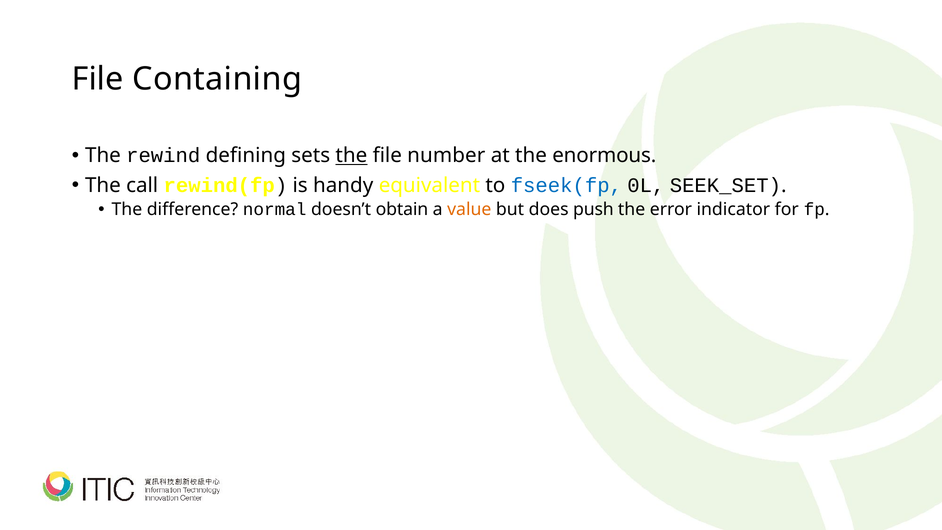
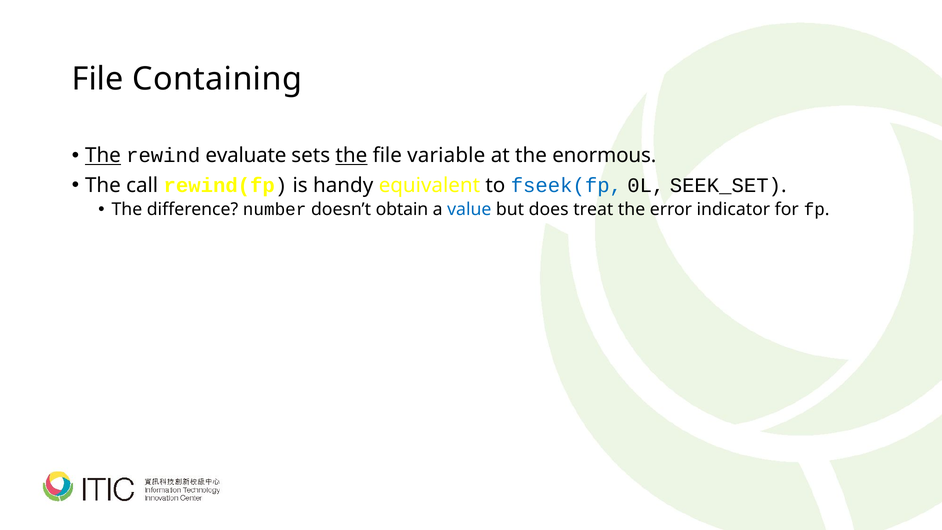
The at (103, 156) underline: none -> present
defining: defining -> evaluate
number: number -> variable
normal: normal -> number
value colour: orange -> blue
push: push -> treat
